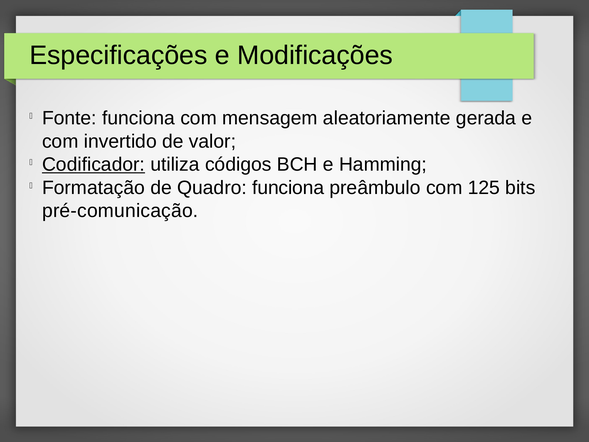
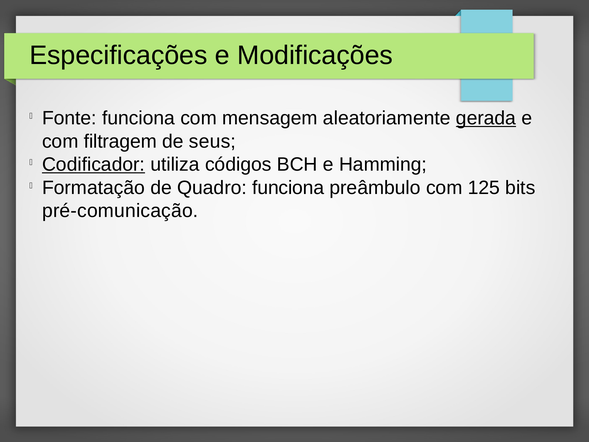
gerada underline: none -> present
invertido: invertido -> filtragem
valor: valor -> seus
